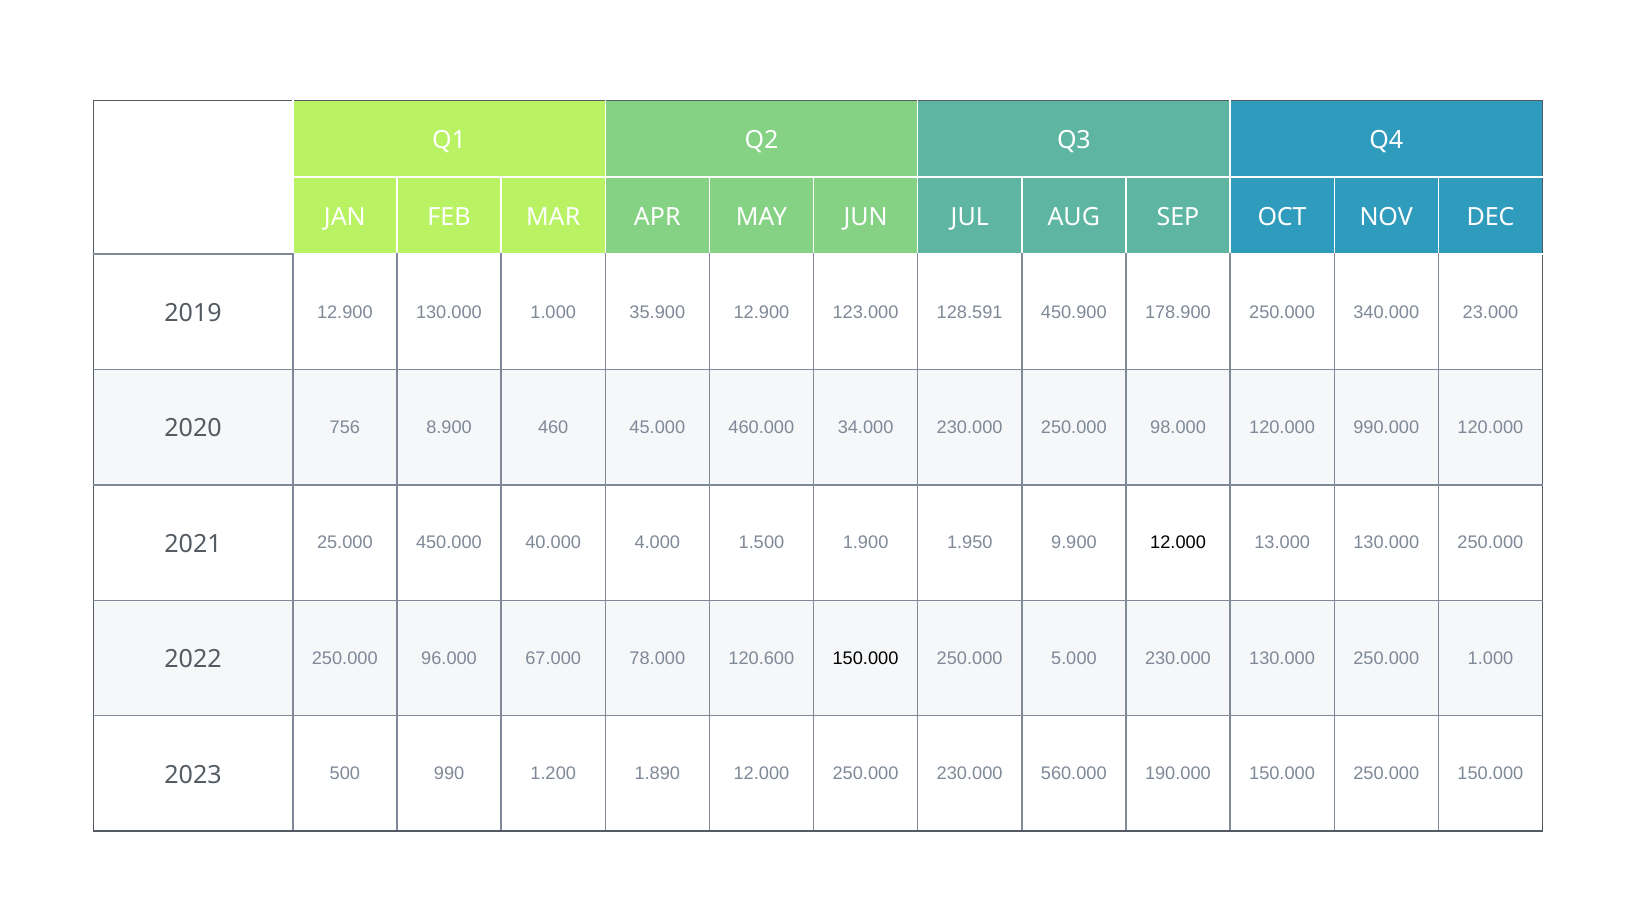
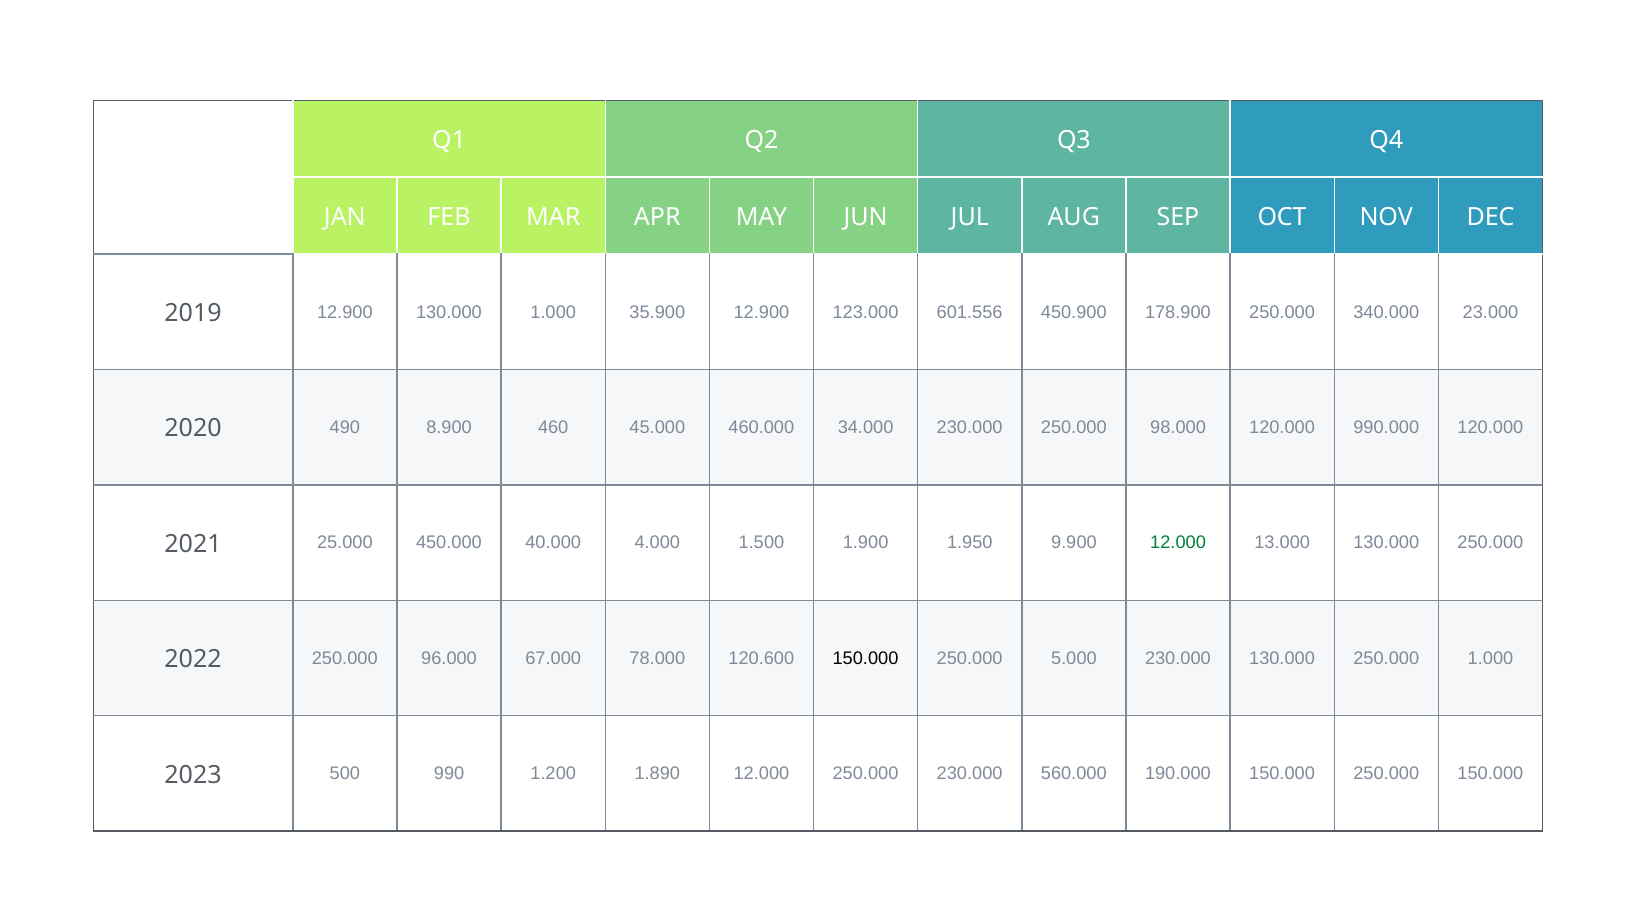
128.591: 128.591 -> 601.556
756: 756 -> 490
12.000 at (1178, 543) colour: black -> green
